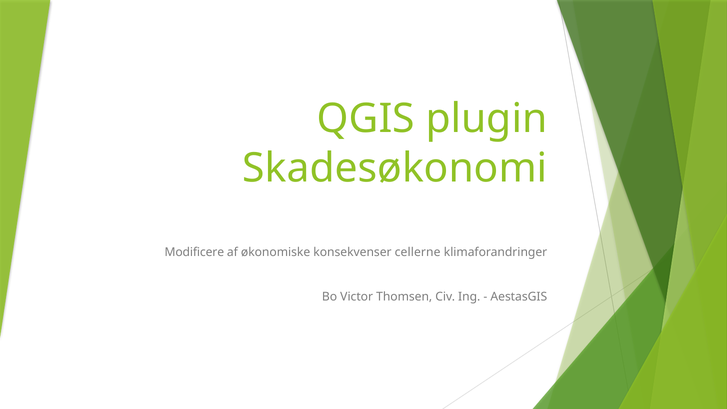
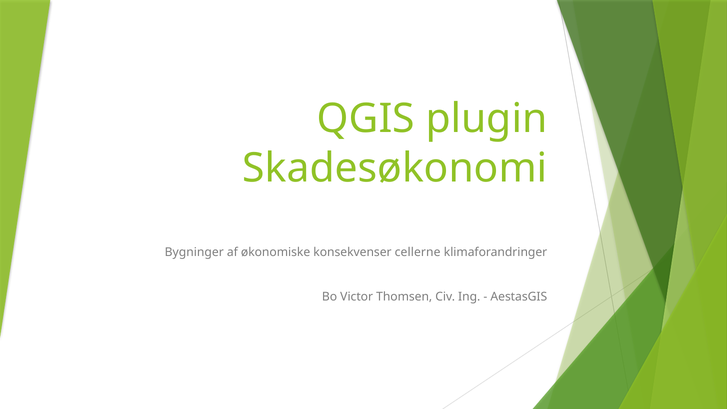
Modificere: Modificere -> Bygninger
